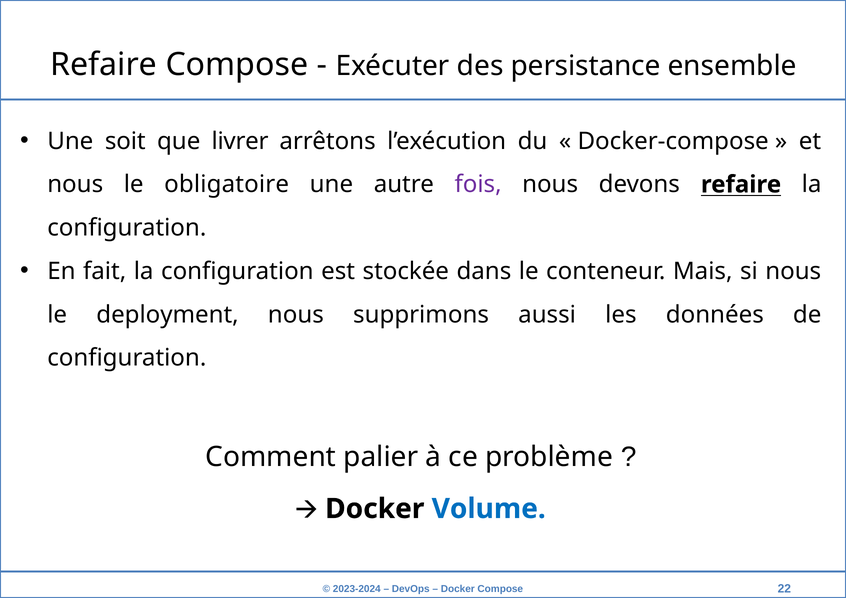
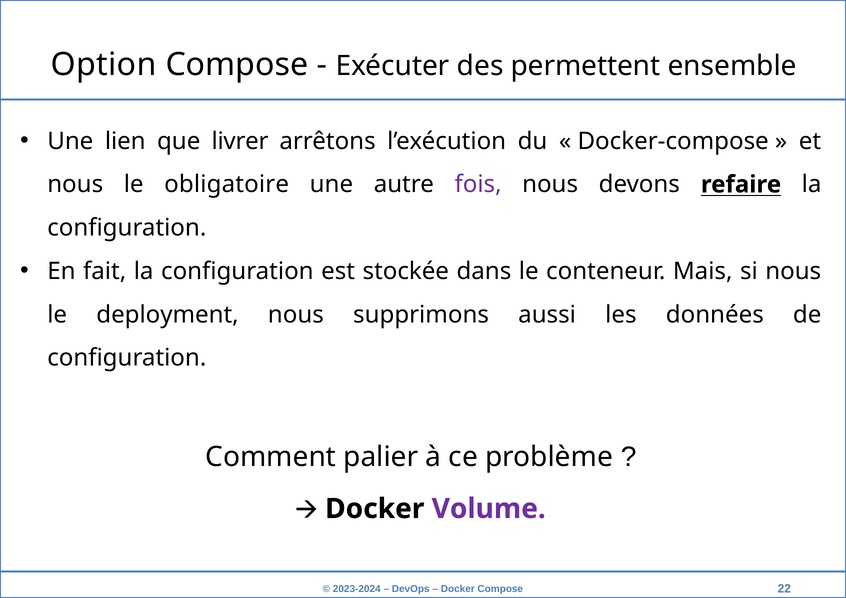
Refaire at (104, 65): Refaire -> Option
persistance: persistance -> permettent
soit: soit -> lien
Volume colour: blue -> purple
